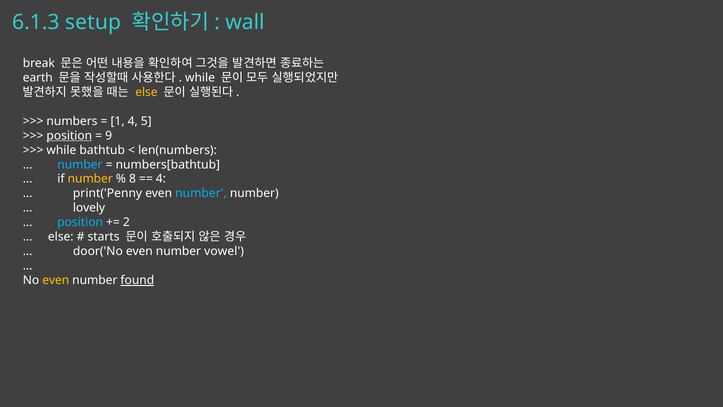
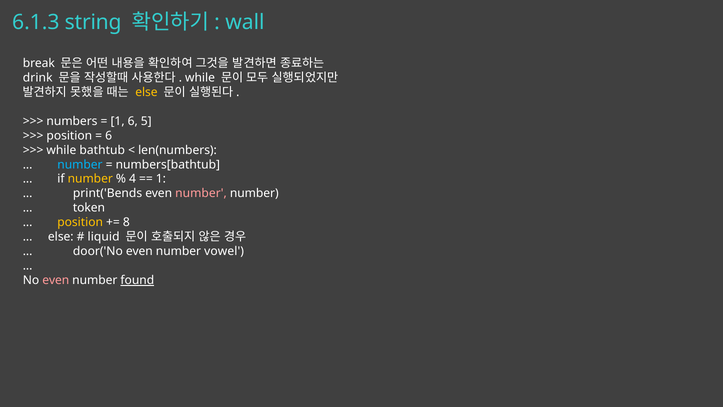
setup: setup -> string
earth: earth -> drink
1 4: 4 -> 6
position at (69, 136) underline: present -> none
9 at (109, 136): 9 -> 6
8: 8 -> 4
4 at (161, 179): 4 -> 1
print('Penny: print('Penny -> print('Bends
number at (201, 193) colour: light blue -> pink
lovely: lovely -> token
position at (80, 222) colour: light blue -> yellow
2: 2 -> 8
starts: starts -> liquid
even at (56, 280) colour: yellow -> pink
